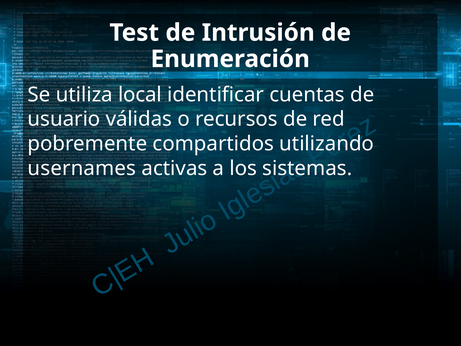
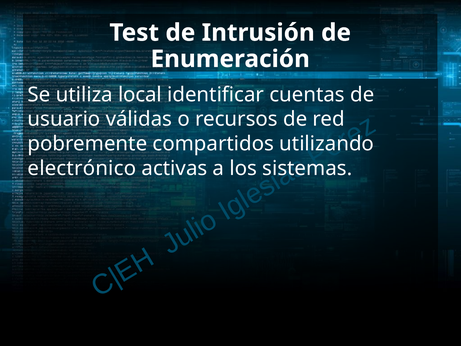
usernames: usernames -> electrónico
